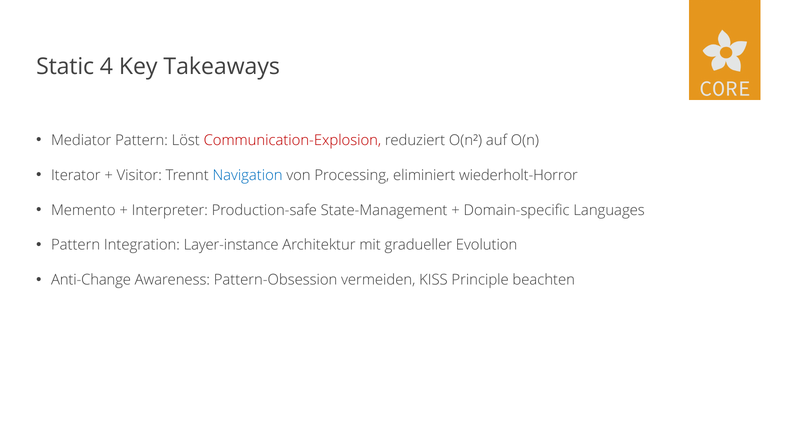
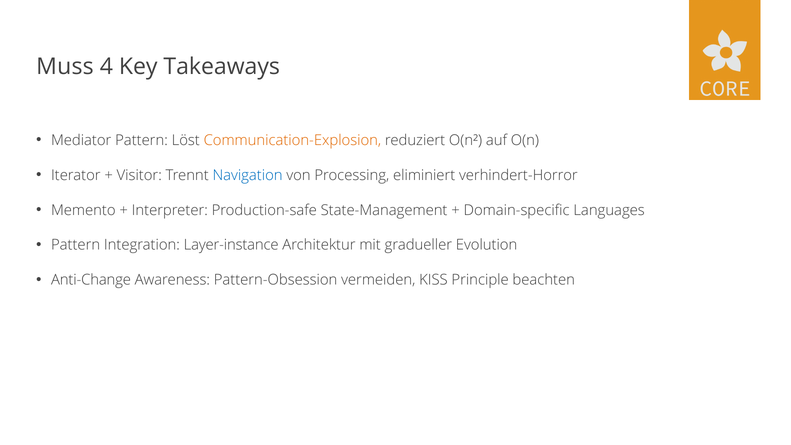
Static: Static -> Muss
Communication-Explosion colour: red -> orange
wiederholt-Horror: wiederholt-Horror -> verhindert-Horror
